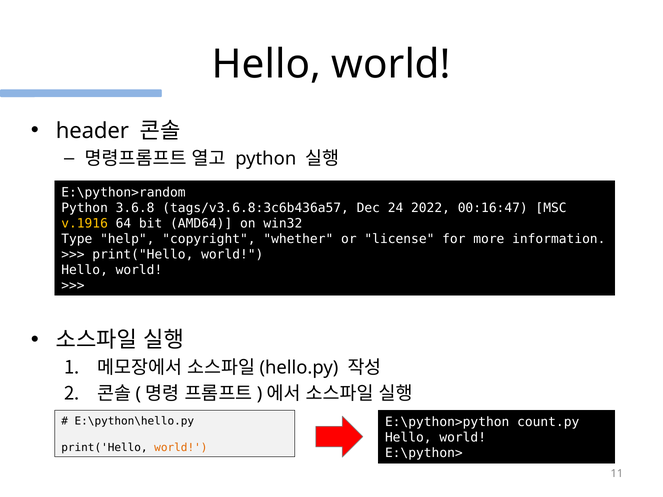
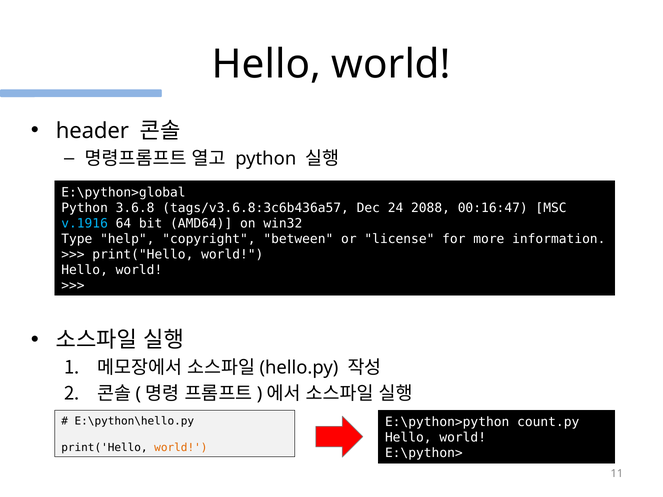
E:\python>random: E:\python>random -> E:\python>global
2022: 2022 -> 2088
v.1916 colour: yellow -> light blue
whether: whether -> between
